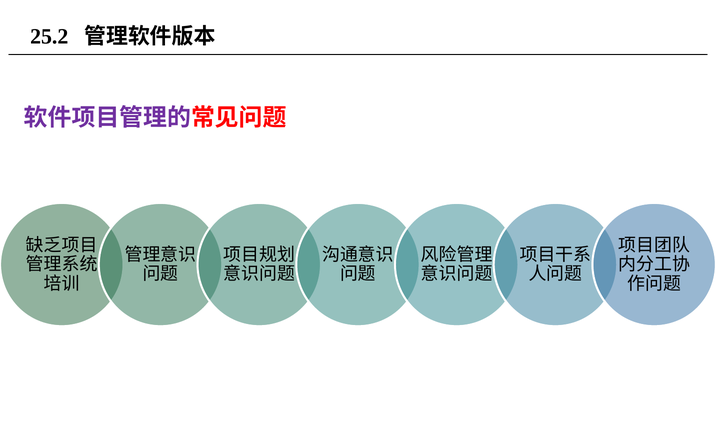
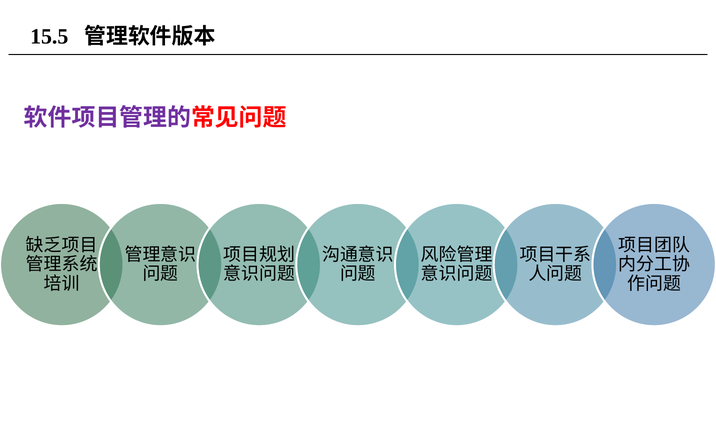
25.2: 25.2 -> 15.5
